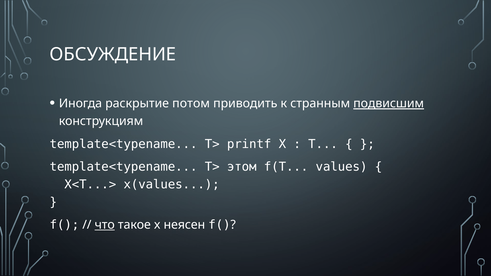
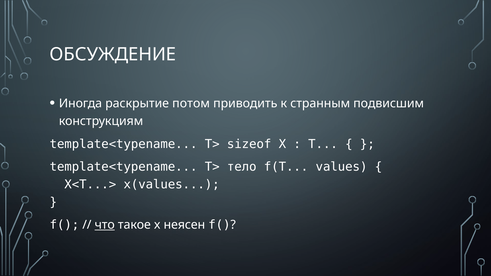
подвисшим underline: present -> none
printf: printf -> sizeof
этом: этом -> тело
